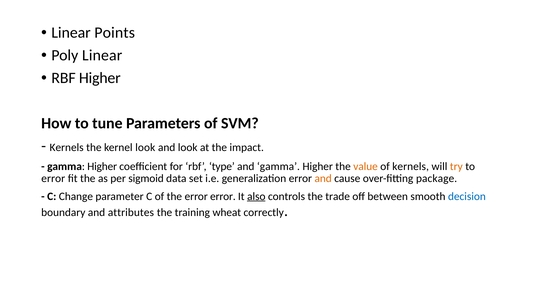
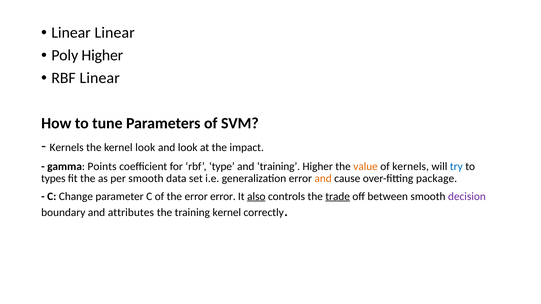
Linear Points: Points -> Linear
Poly Linear: Linear -> Higher
RBF Higher: Higher -> Linear
Higher at (102, 167): Higher -> Points
and gamma: gamma -> training
try colour: orange -> blue
error at (53, 179): error -> types
per sigmoid: sigmoid -> smooth
trade underline: none -> present
decision colour: blue -> purple
training wheat: wheat -> kernel
